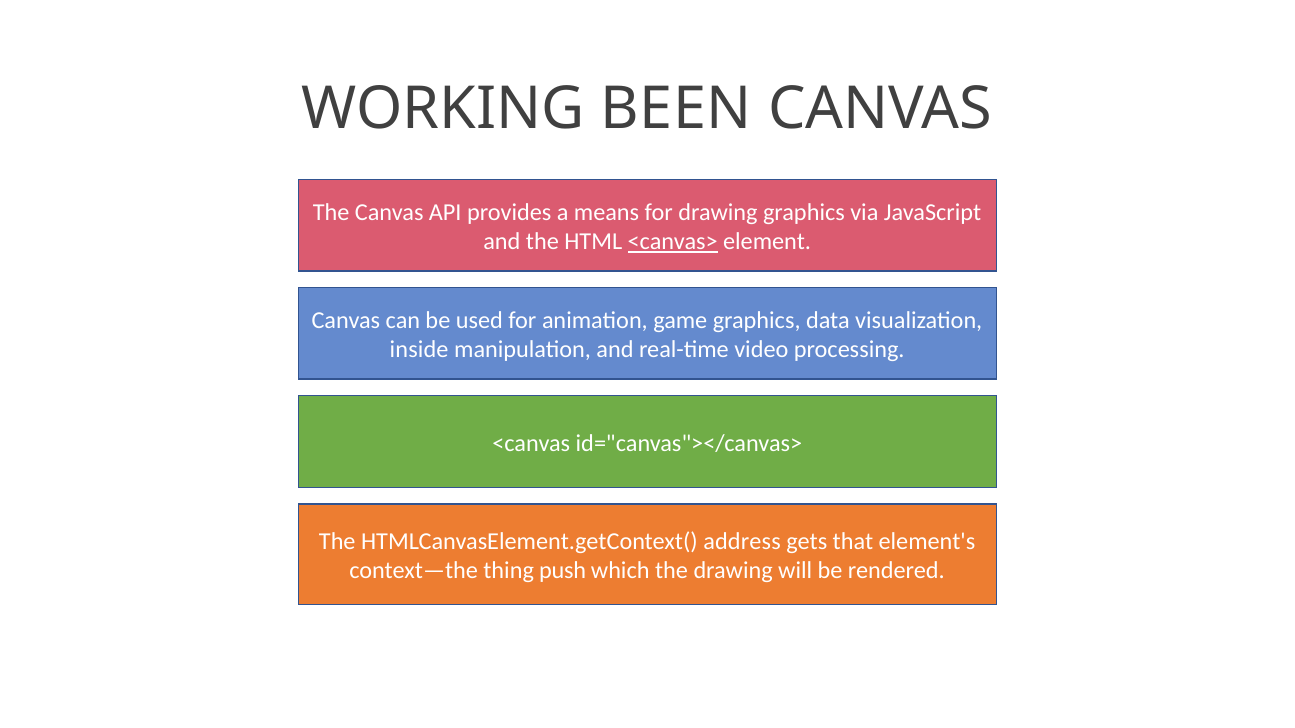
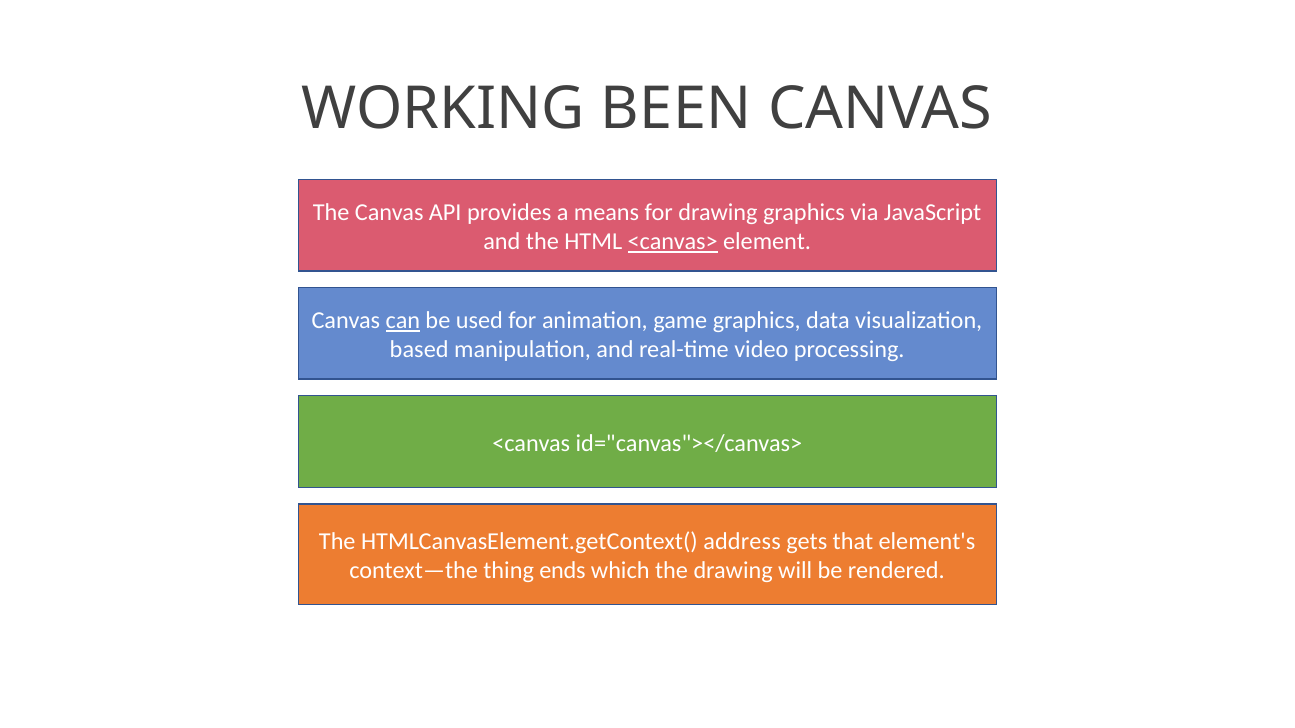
can underline: none -> present
inside: inside -> based
push: push -> ends
